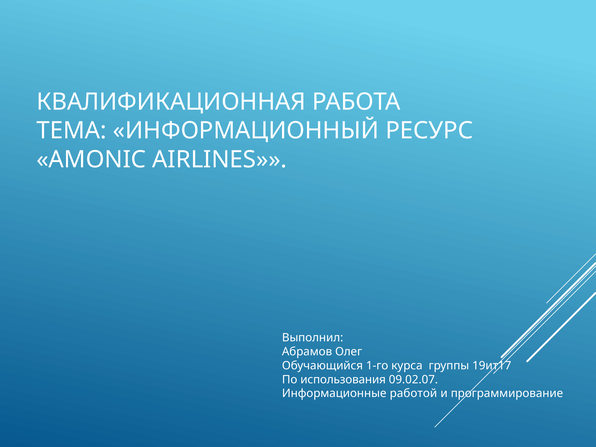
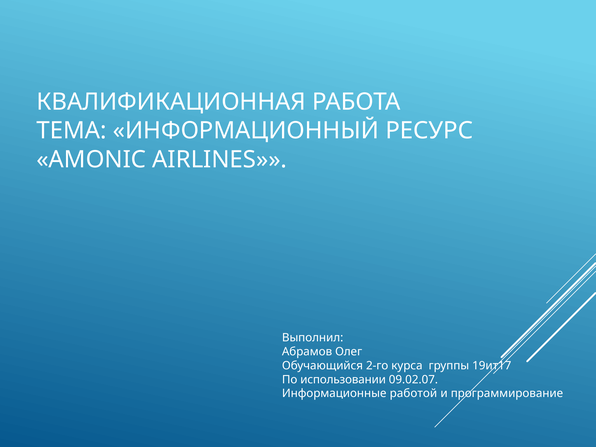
1-го: 1-го -> 2-го
использования: использования -> использовании
